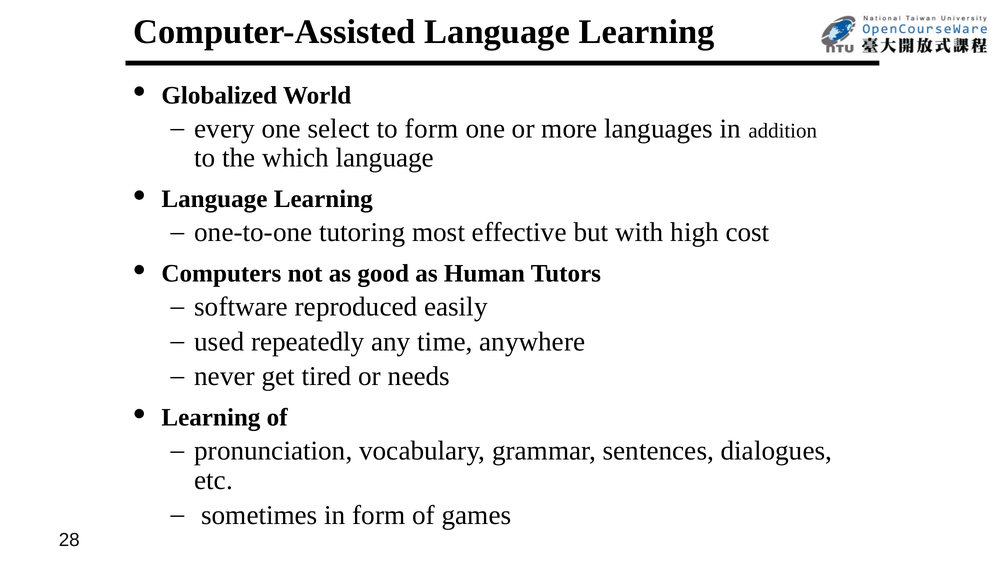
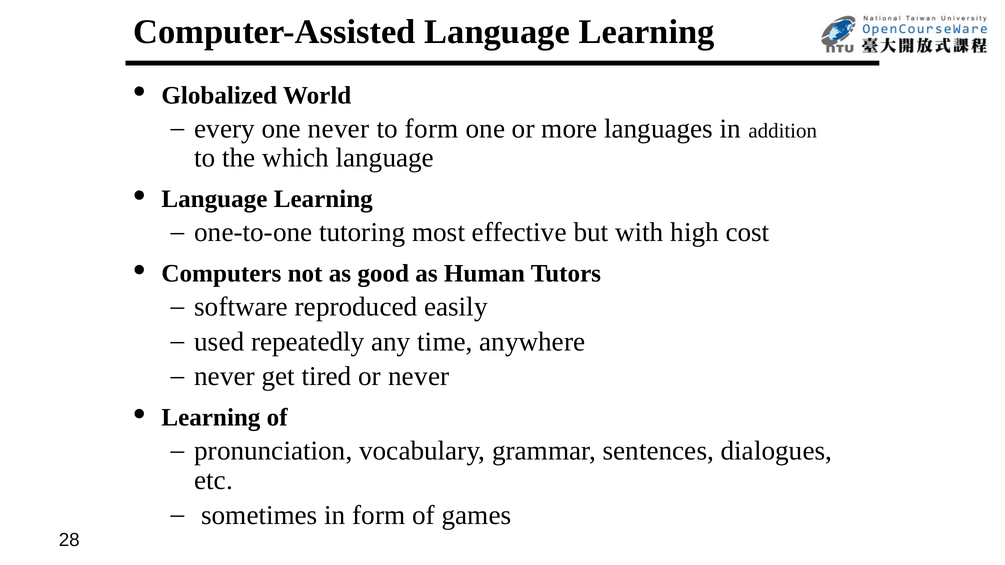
one select: select -> never
or needs: needs -> never
